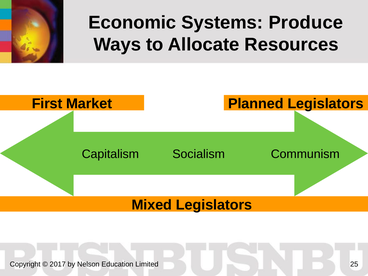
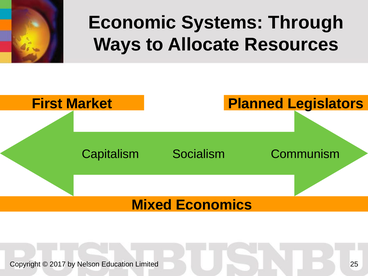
Produce: Produce -> Through
Mixed Legislators: Legislators -> Economics
